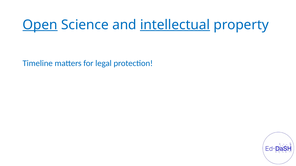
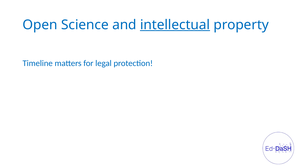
Open underline: present -> none
